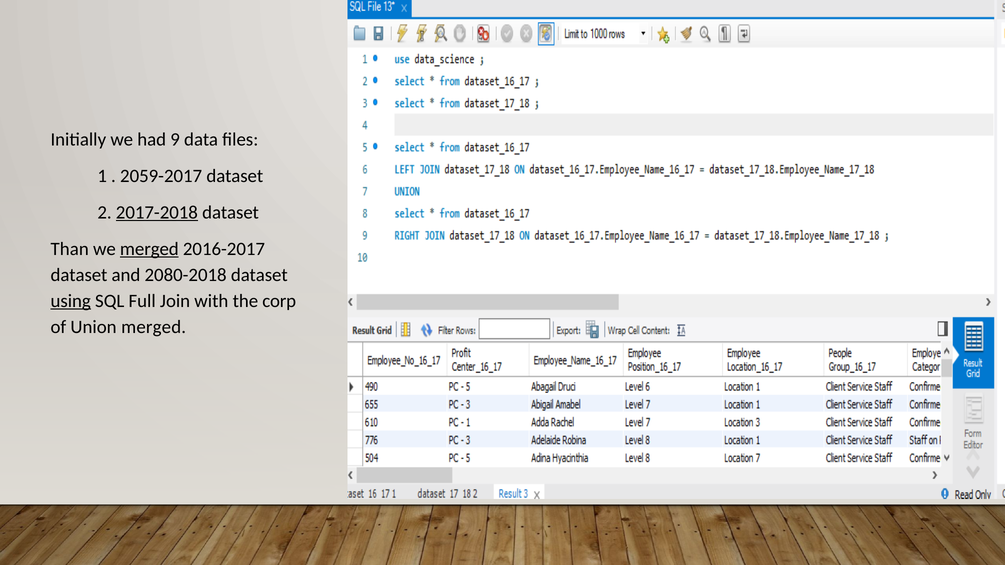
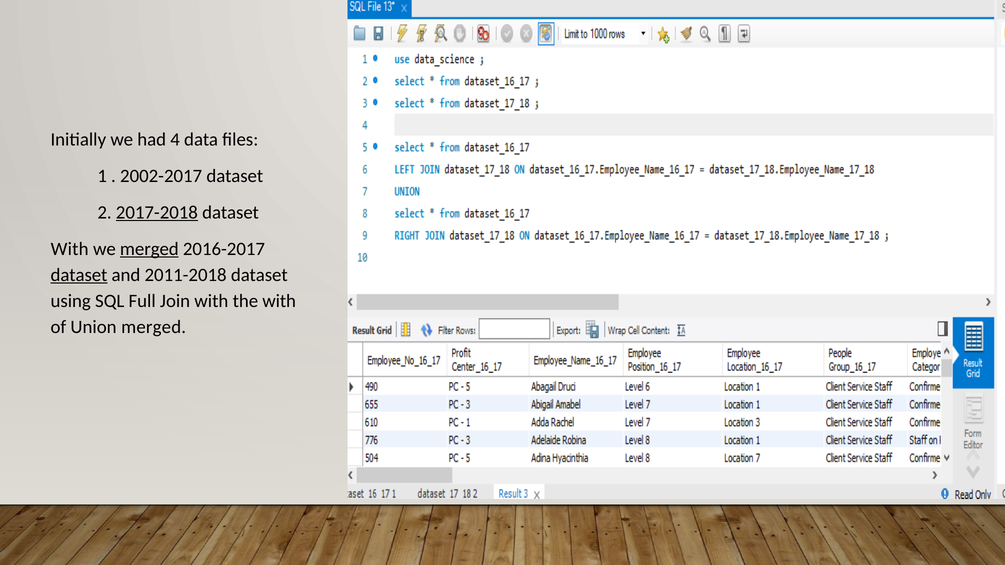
9: 9 -> 4
2059-2017: 2059-2017 -> 2002-2017
Than at (70, 249): Than -> With
dataset at (79, 275) underline: none -> present
2080-2018: 2080-2018 -> 2011-2018
using underline: present -> none
the corp: corp -> with
